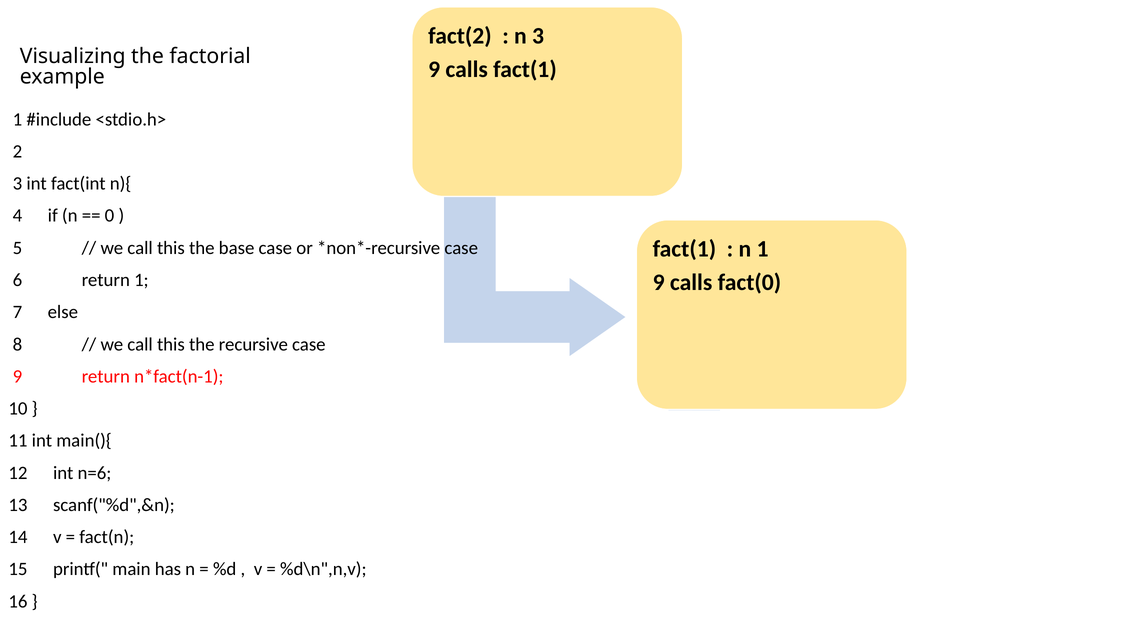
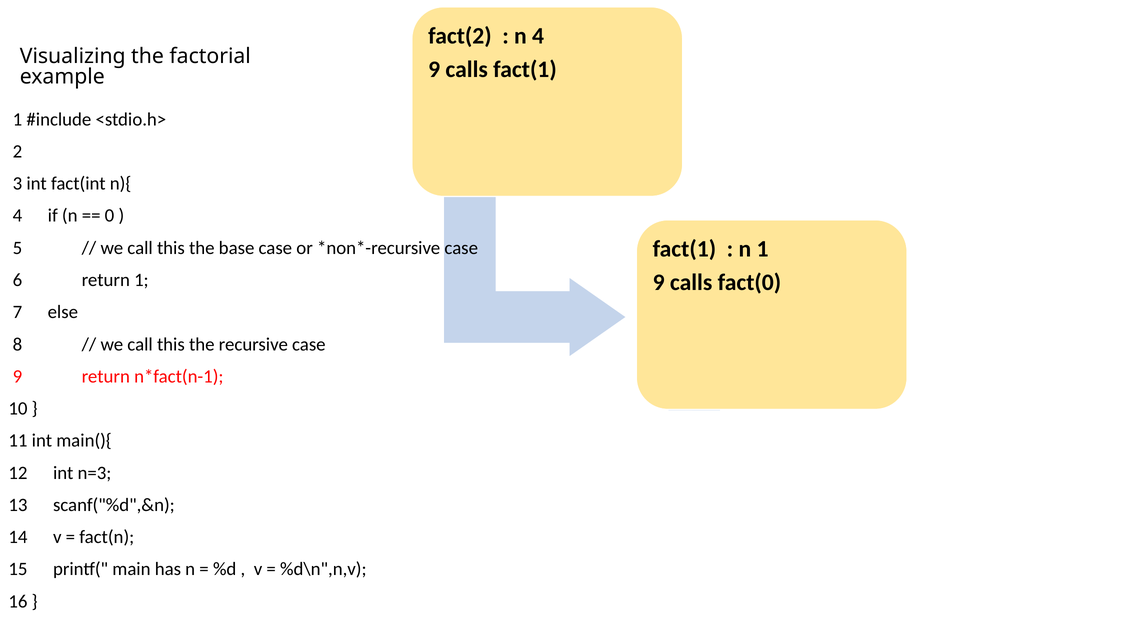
n 3: 3 -> 4
n=6: n=6 -> n=3
